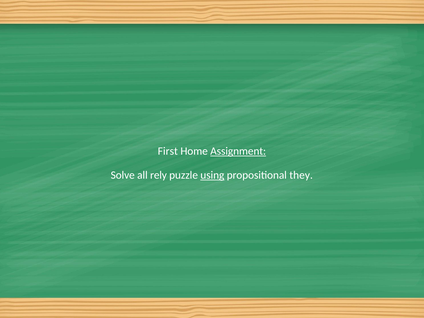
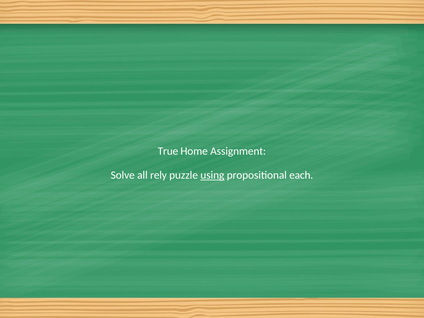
First: First -> True
Assignment underline: present -> none
they: they -> each
